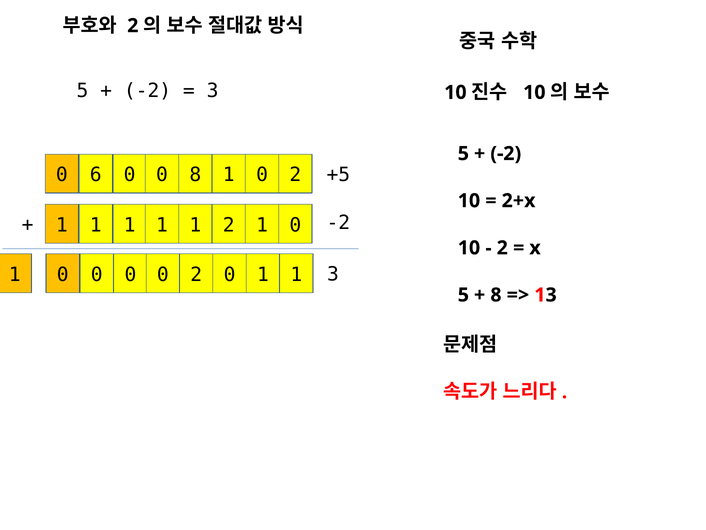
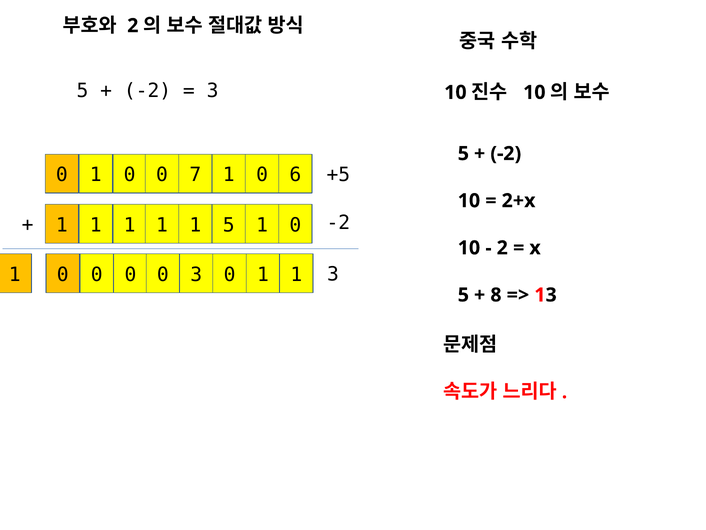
6 at (96, 175): 6 -> 1
0 8: 8 -> 7
1 0 2: 2 -> 6
1 2: 2 -> 5
0 0 2: 2 -> 3
